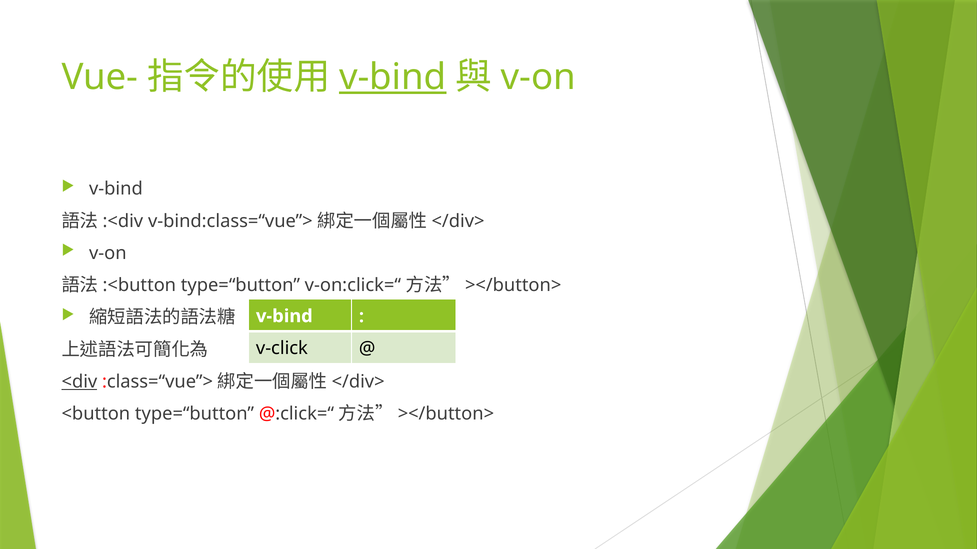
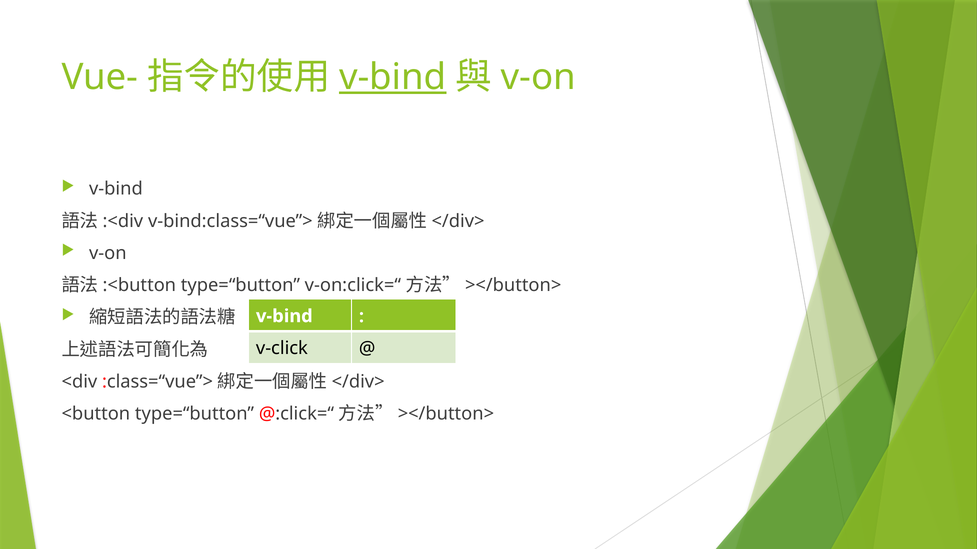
<div underline: present -> none
